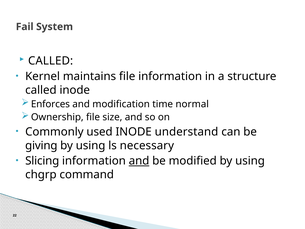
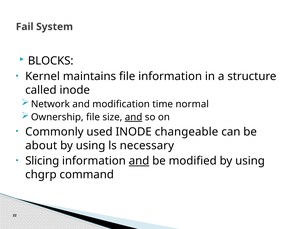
CALLED at (51, 61): CALLED -> BLOCKS
Enforces: Enforces -> Network
and at (134, 117) underline: none -> present
understand: understand -> changeable
giving: giving -> about
